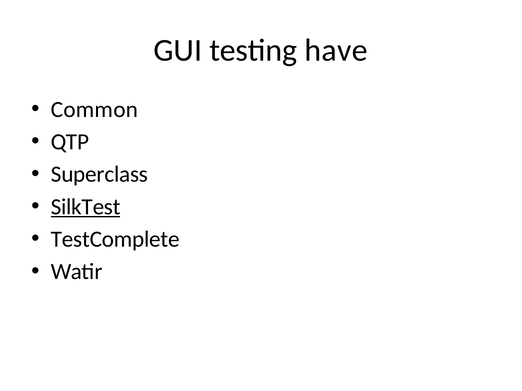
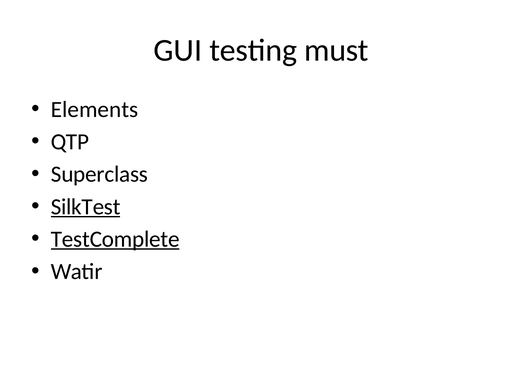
have: have -> must
Common: Common -> Elements
TestComplete underline: none -> present
